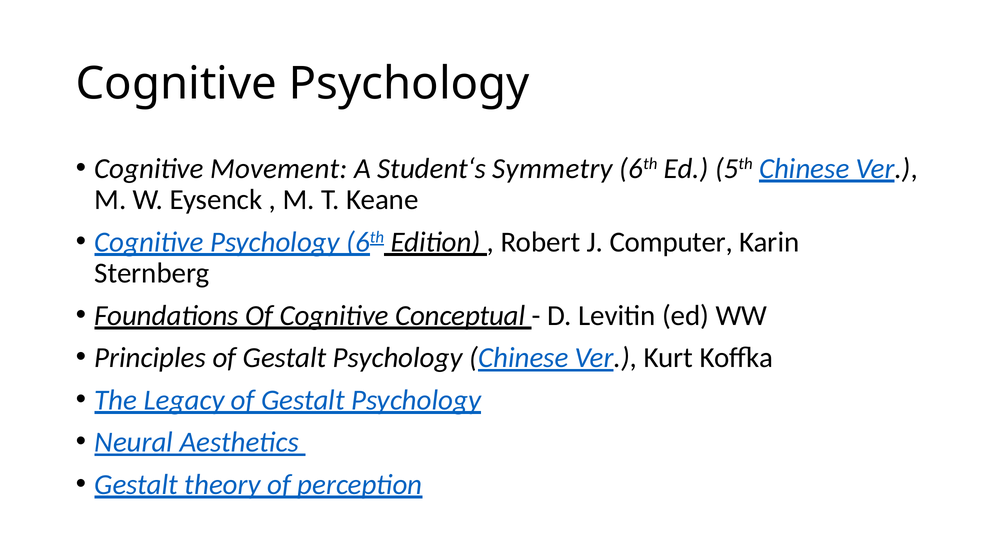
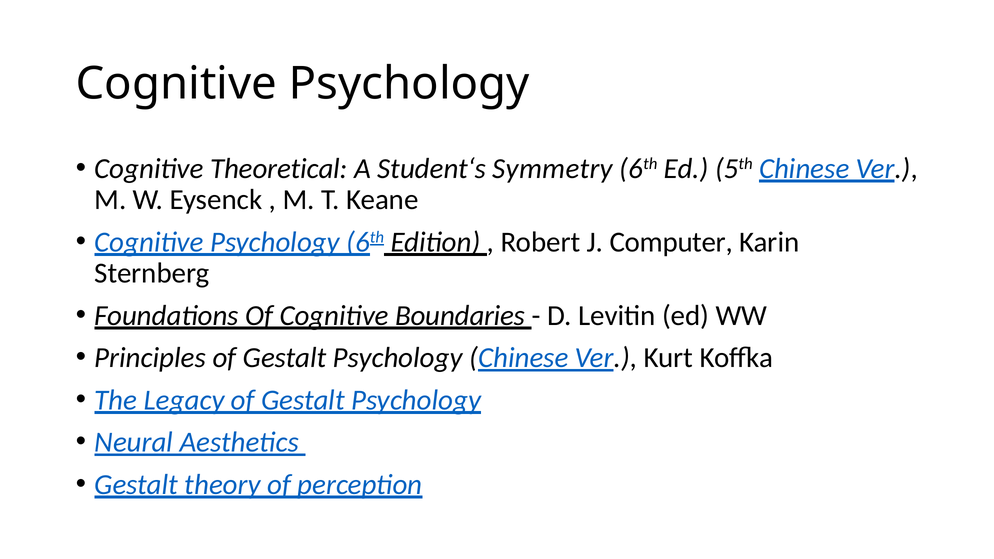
Movement: Movement -> Theoretical
Conceptual: Conceptual -> Boundaries
